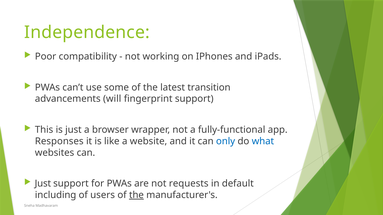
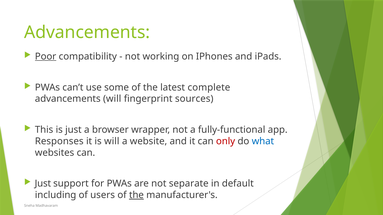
Independence at (87, 32): Independence -> Advancements
Poor underline: none -> present
transition: transition -> complete
fingerprint support: support -> sources
is like: like -> will
only colour: blue -> red
requests: requests -> separate
